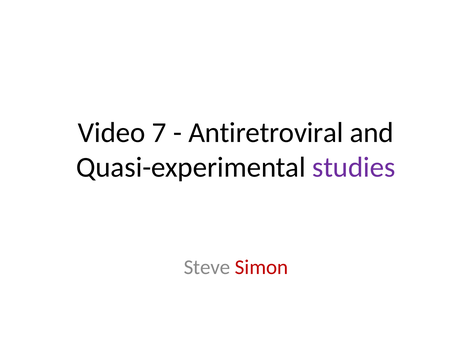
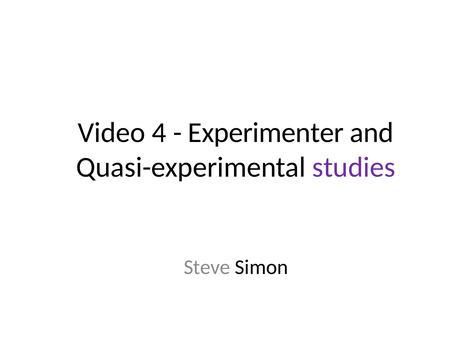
7: 7 -> 4
Antiretroviral: Antiretroviral -> Experimenter
Simon colour: red -> black
